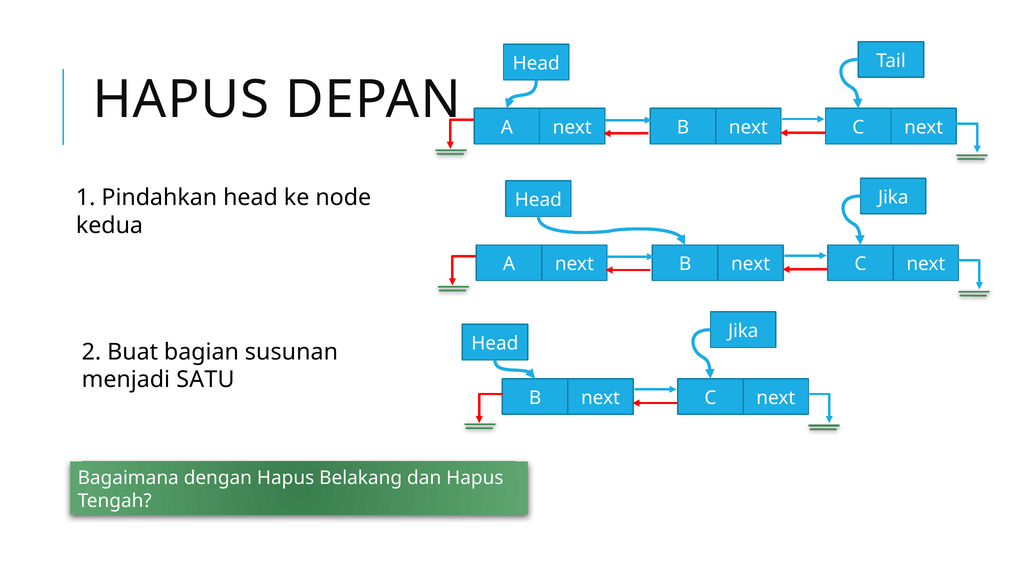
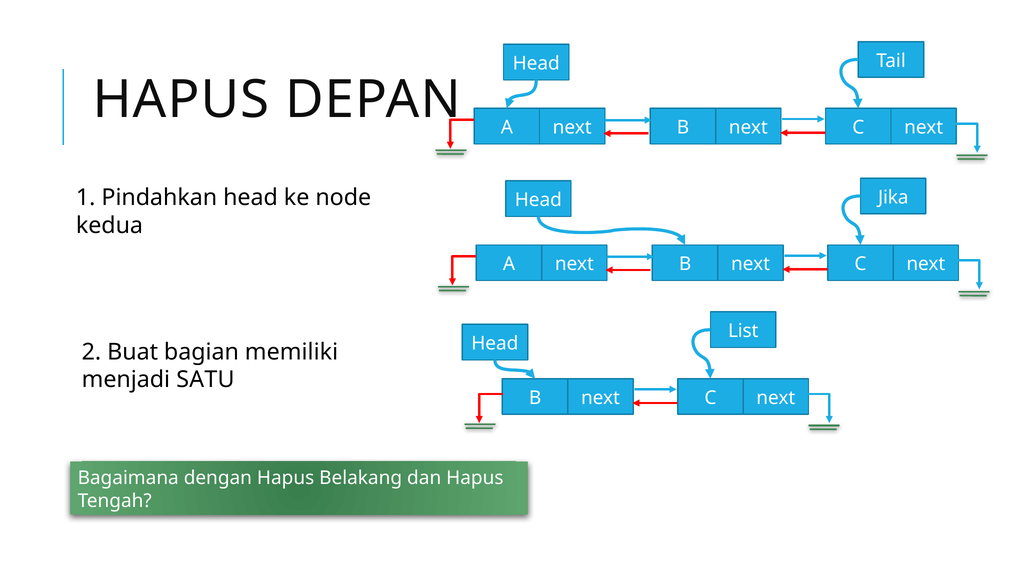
Jika at (743, 331): Jika -> List
susunan: susunan -> memiliki
